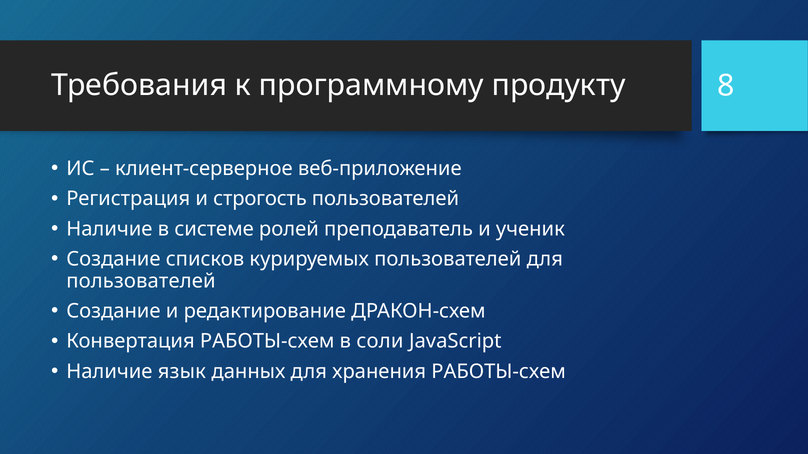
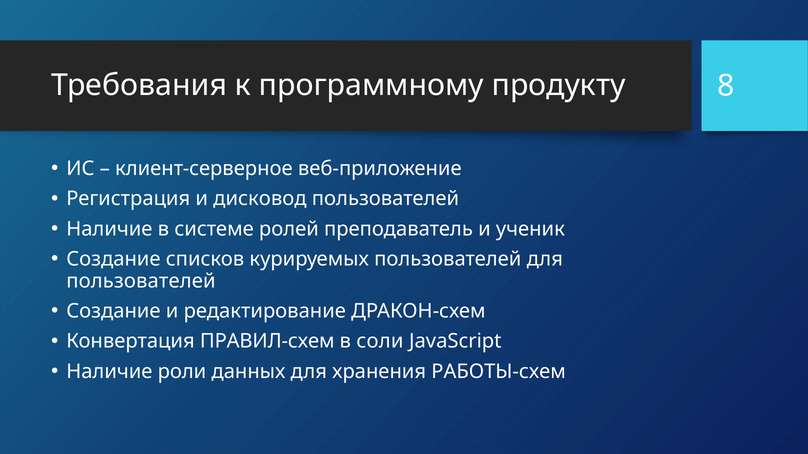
строгость: строгость -> дисковод
Конвертация РАБОТЫ-схем: РАБОТЫ-схем -> ПРАВИЛ-схем
язык: язык -> роли
